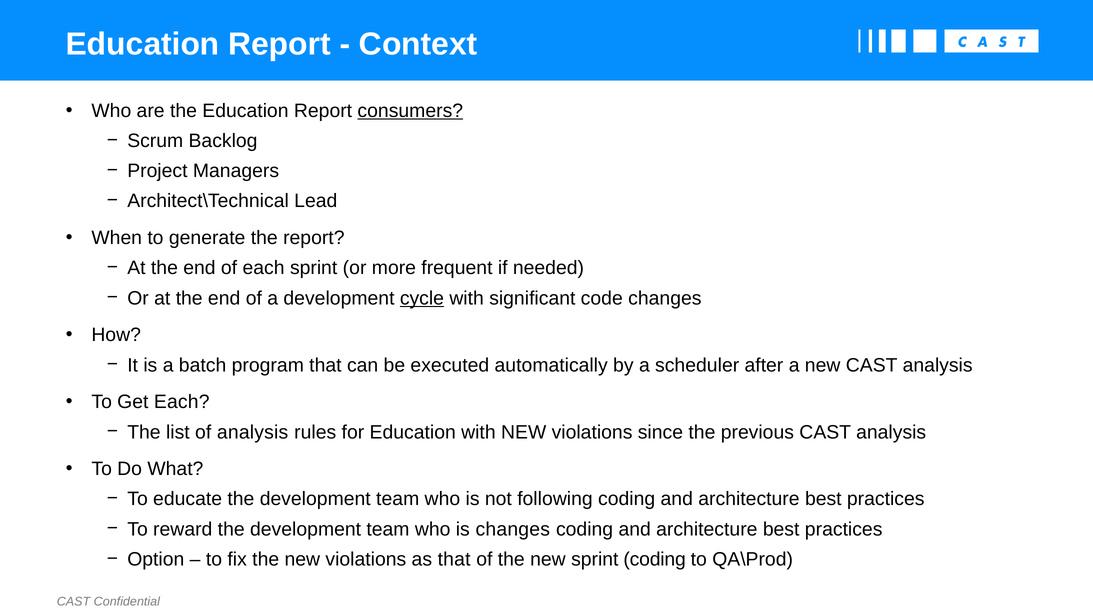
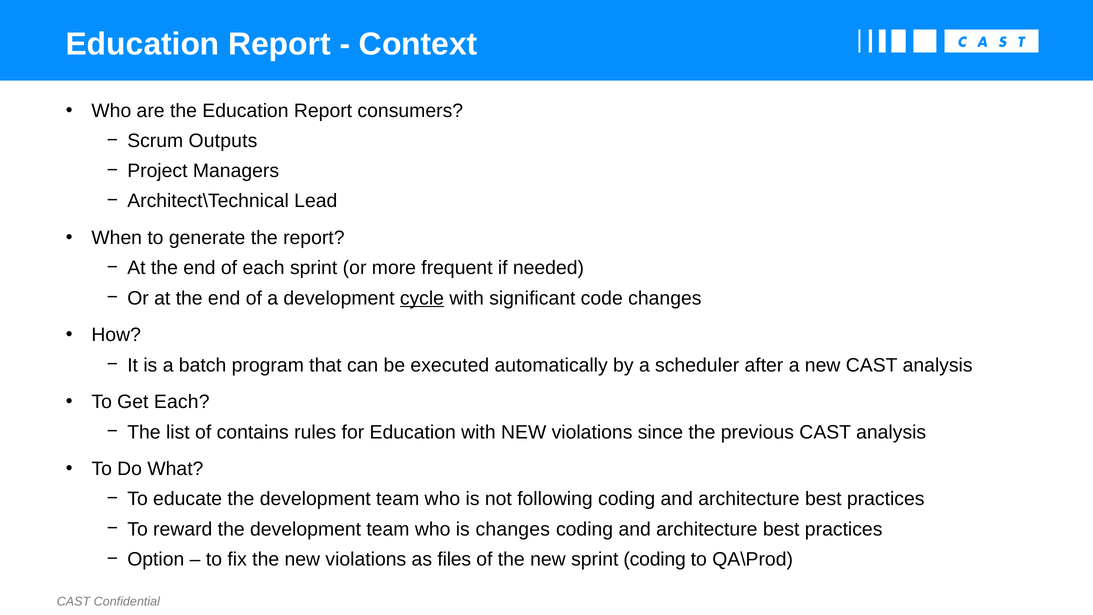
consumers underline: present -> none
Backlog: Backlog -> Outputs
of analysis: analysis -> contains
as that: that -> files
